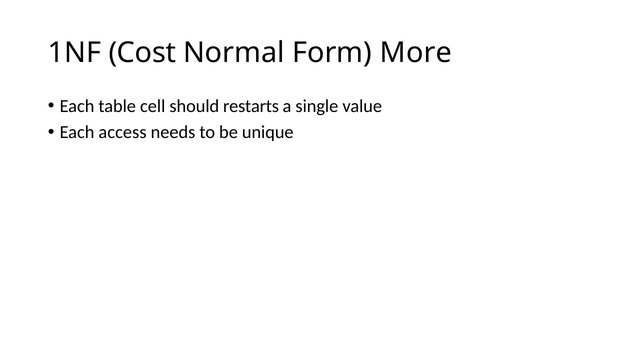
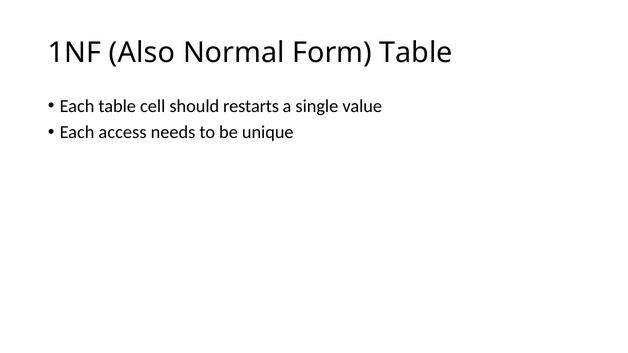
Cost: Cost -> Also
Form More: More -> Table
